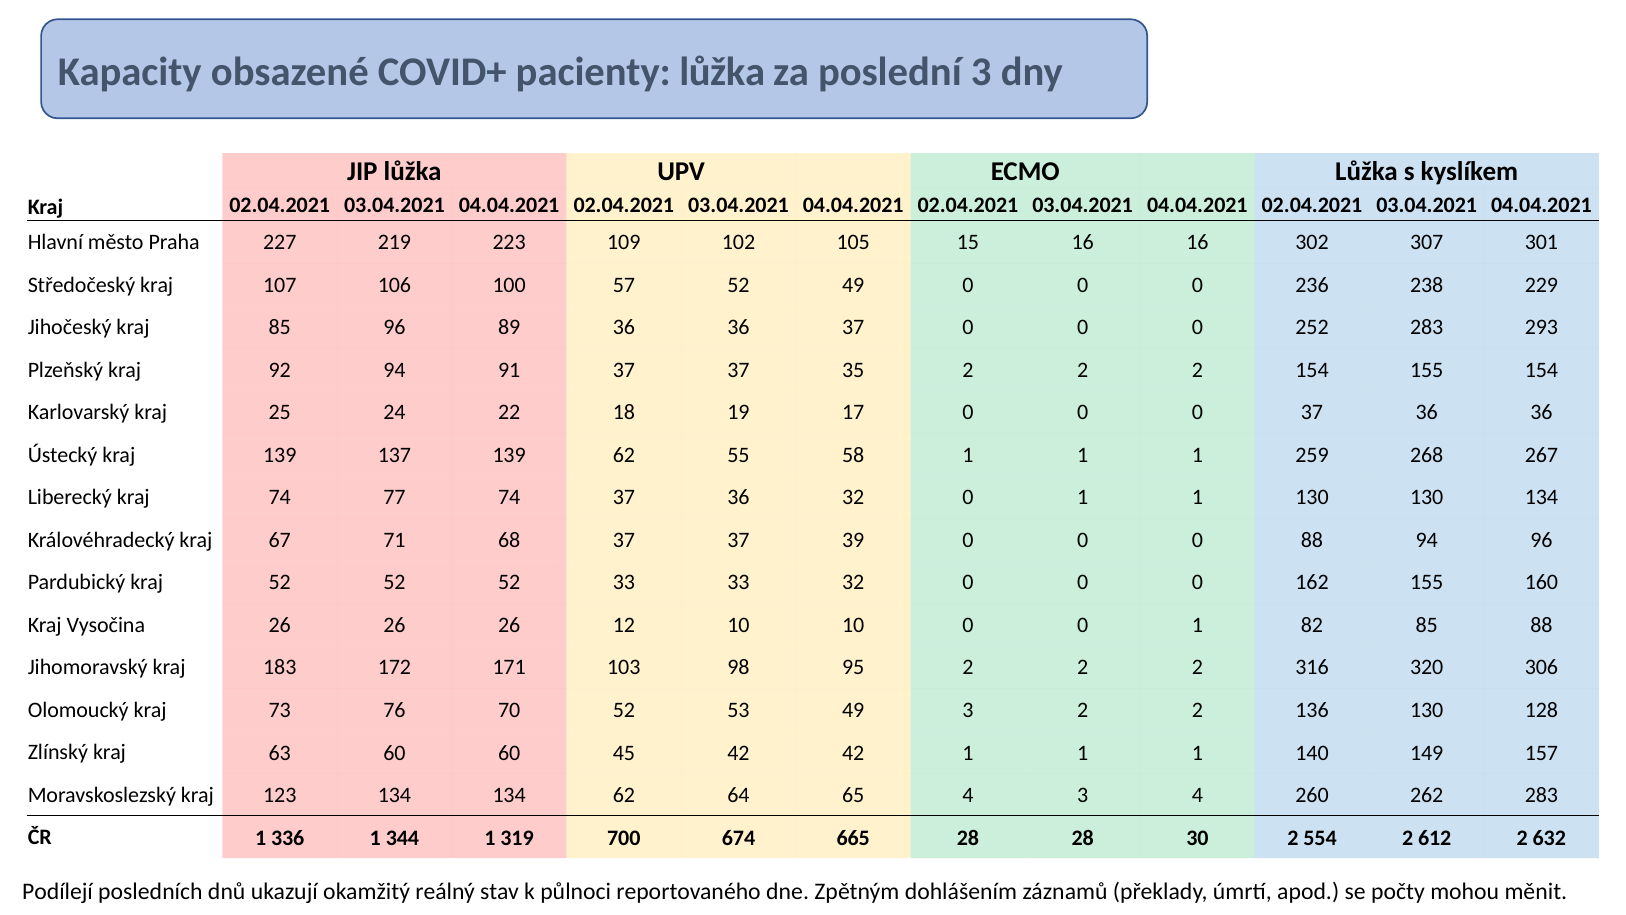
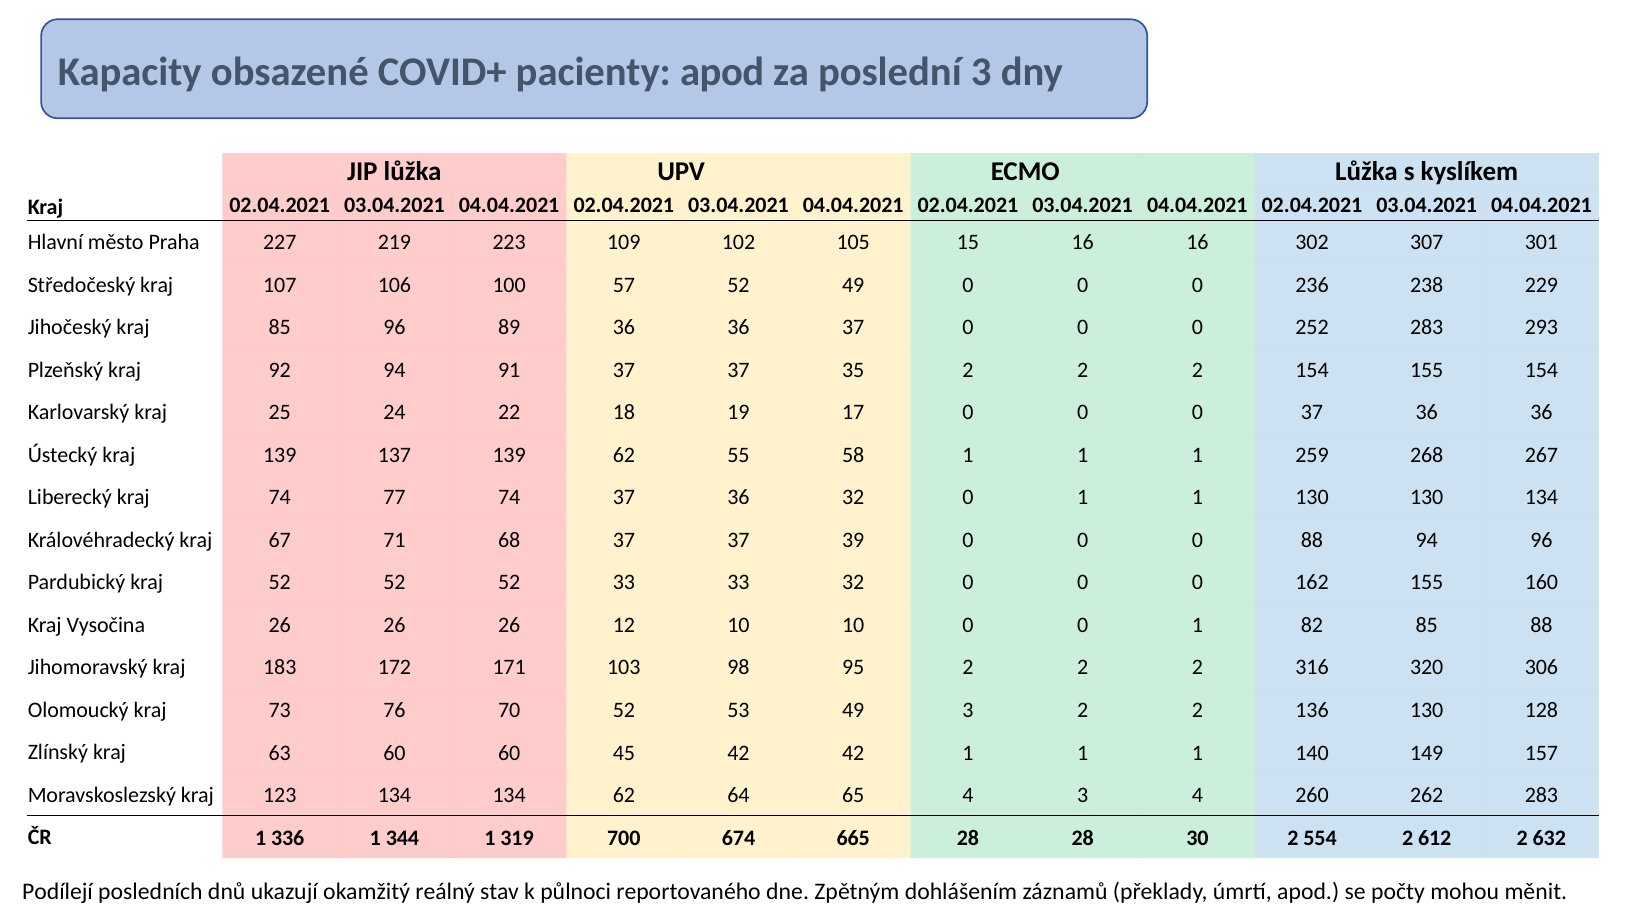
pacienty lůžka: lůžka -> apod
